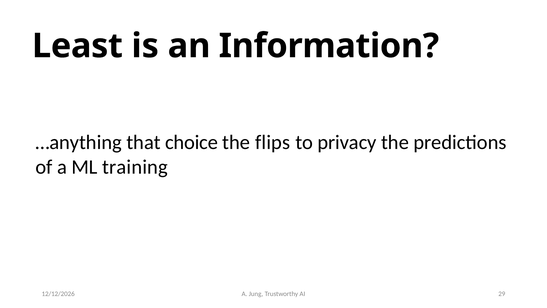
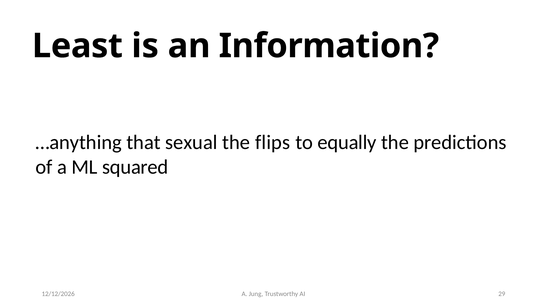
choice: choice -> sexual
privacy: privacy -> equally
training: training -> squared
